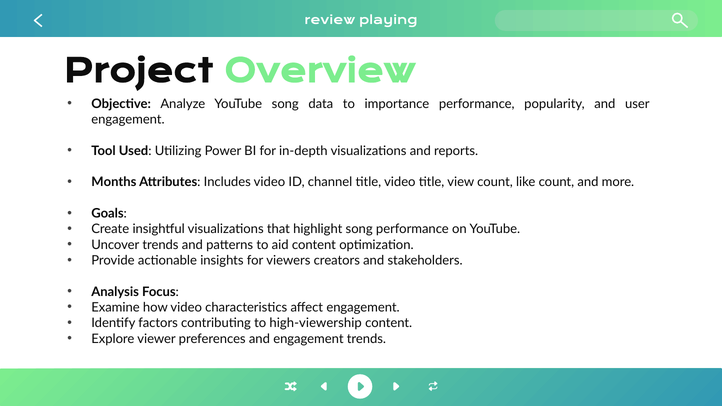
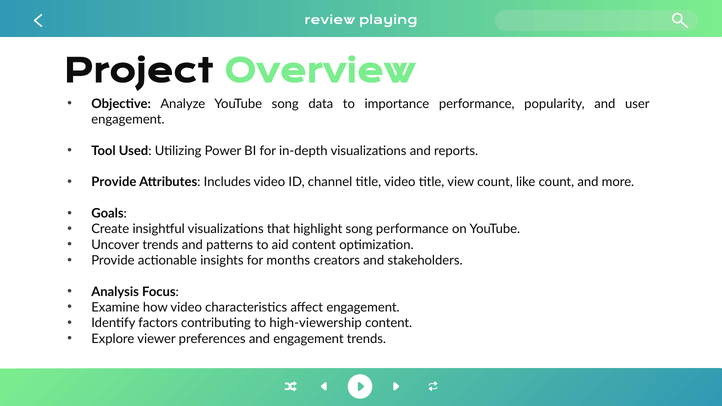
Months at (114, 182): Months -> Provide
viewers: viewers -> months
